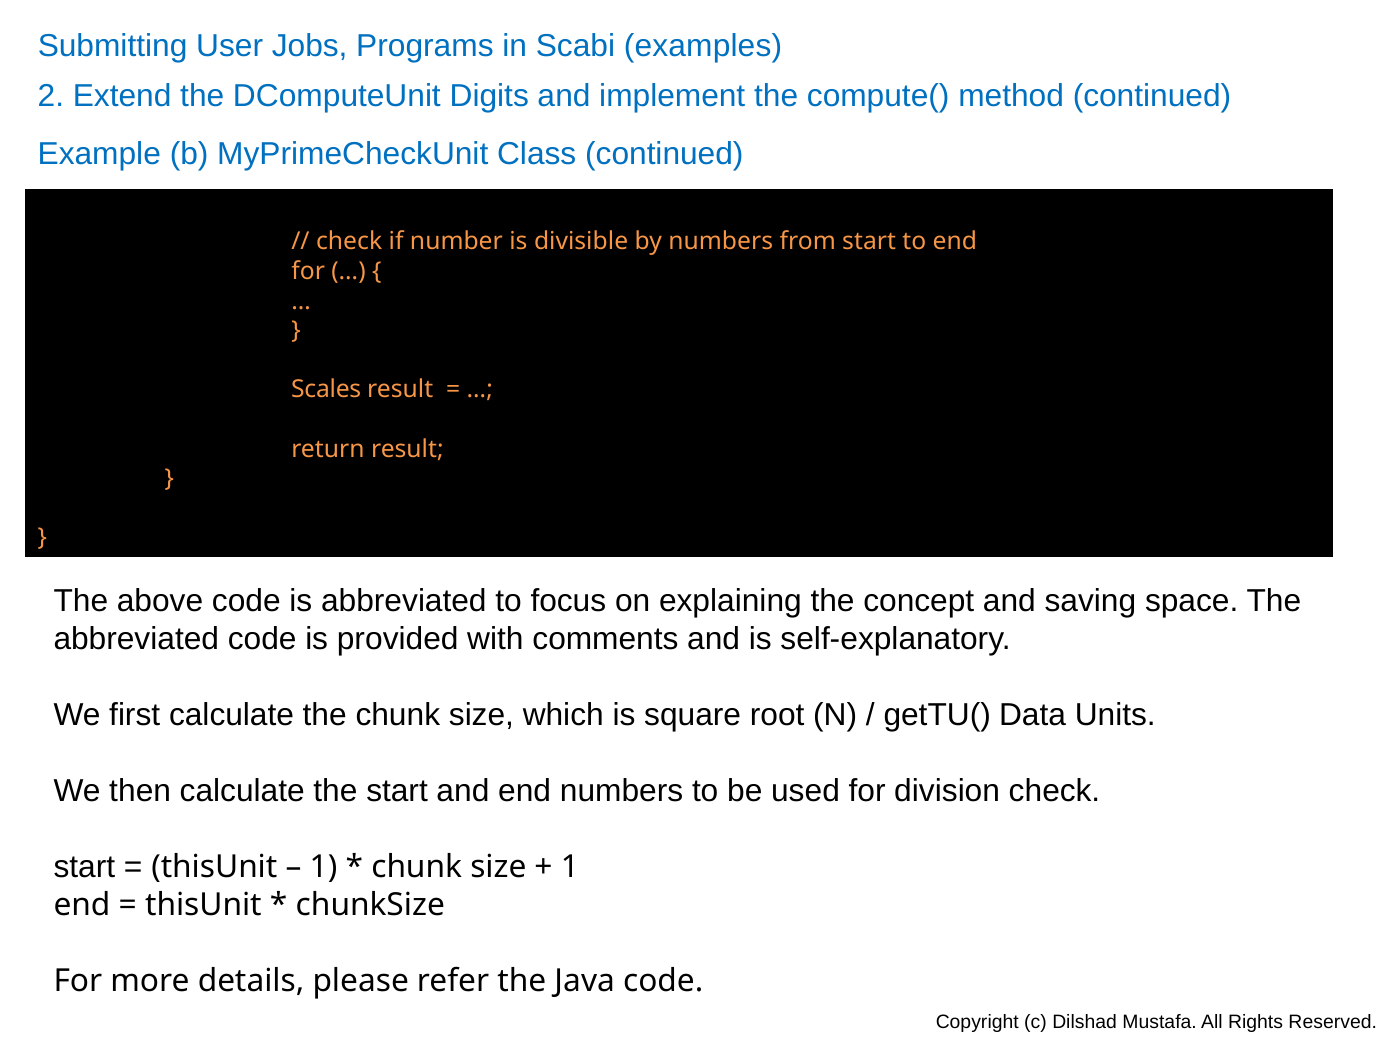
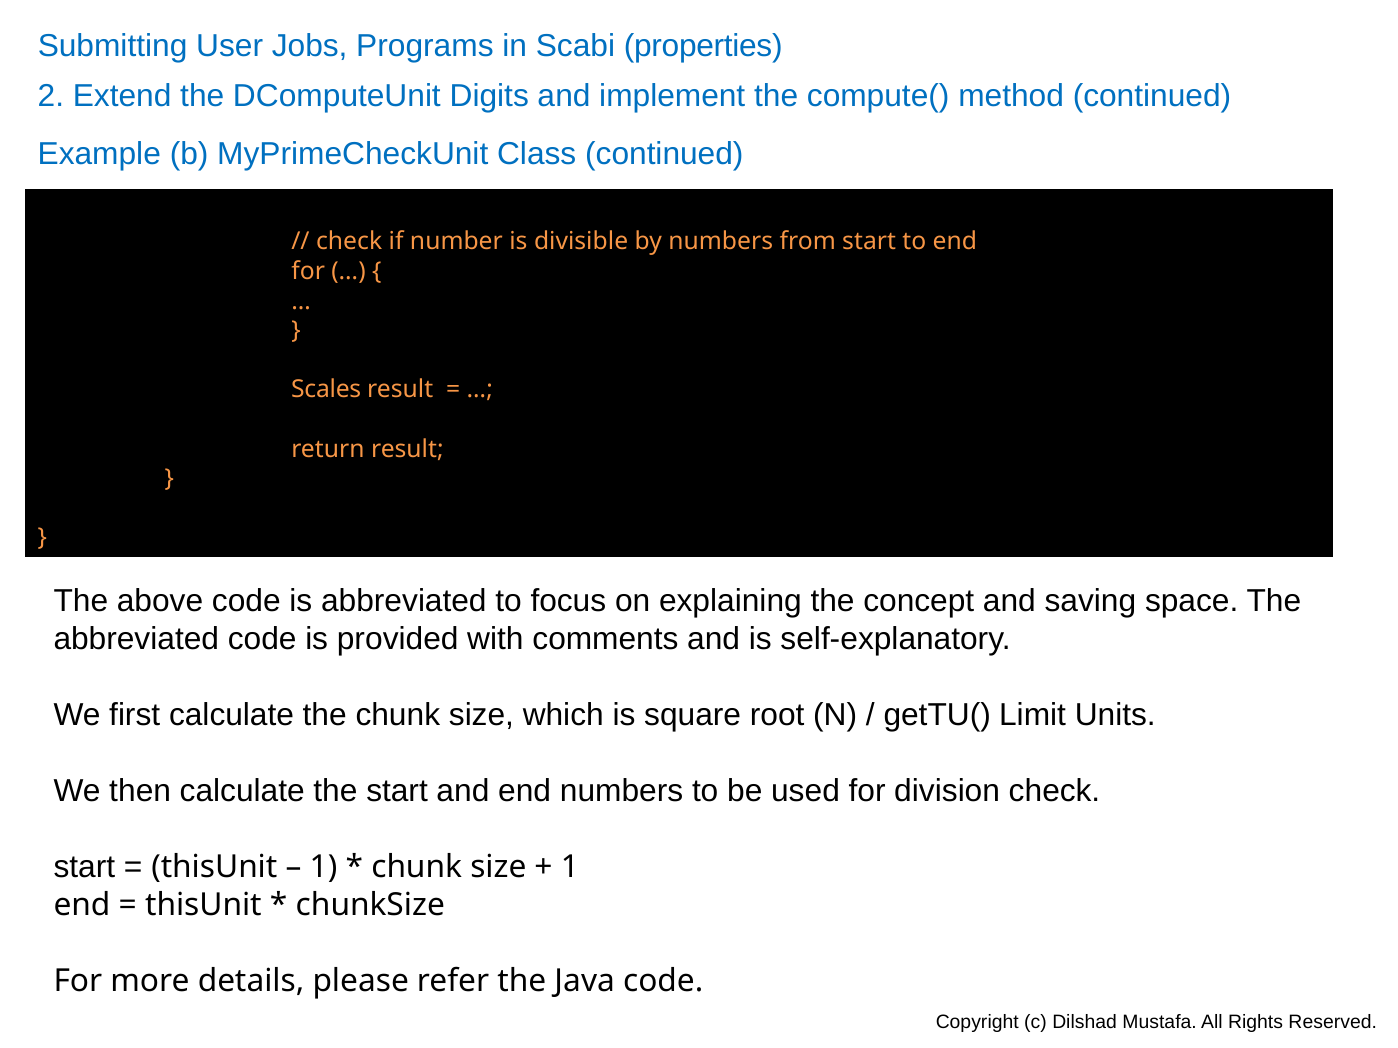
examples: examples -> properties
Data: Data -> Limit
